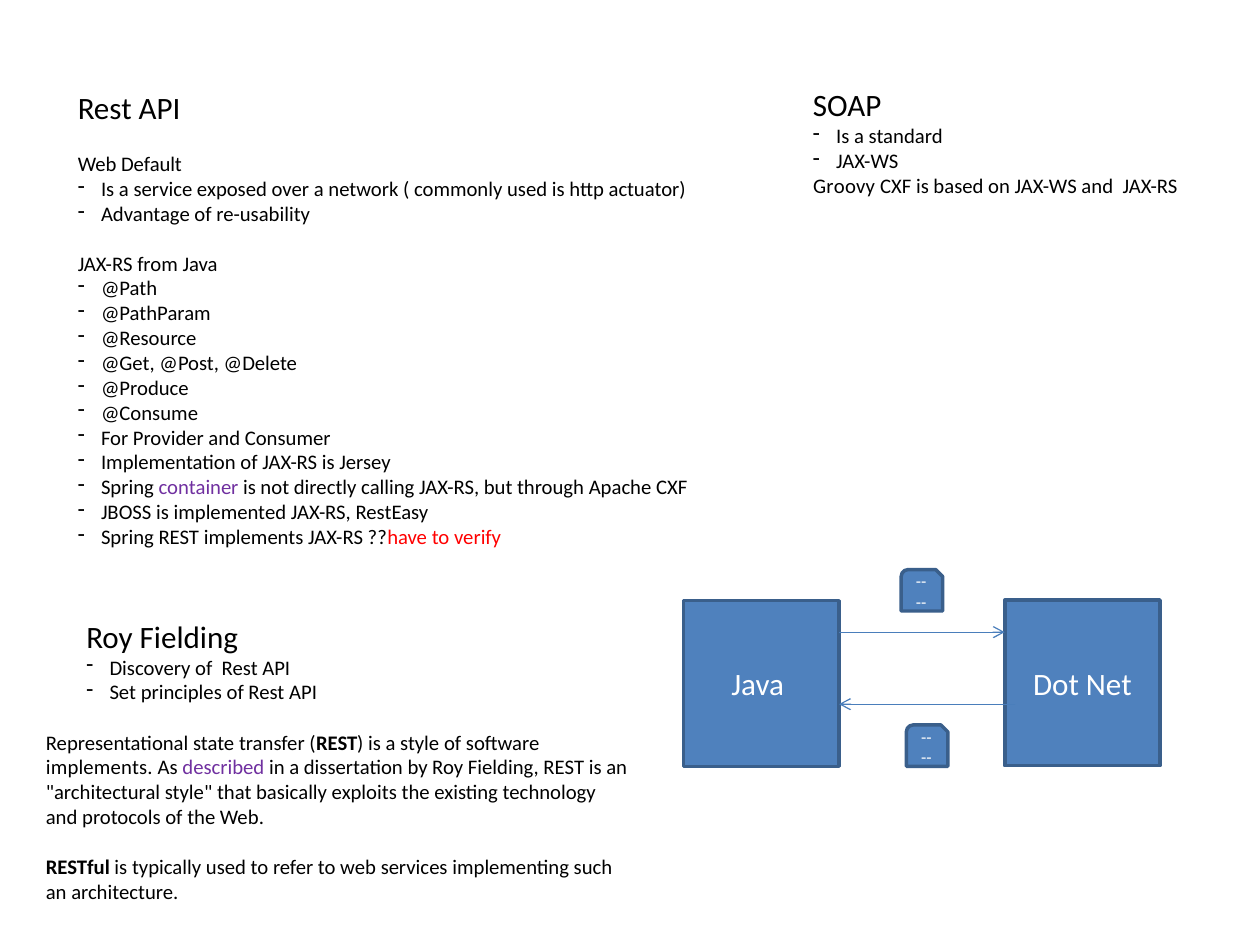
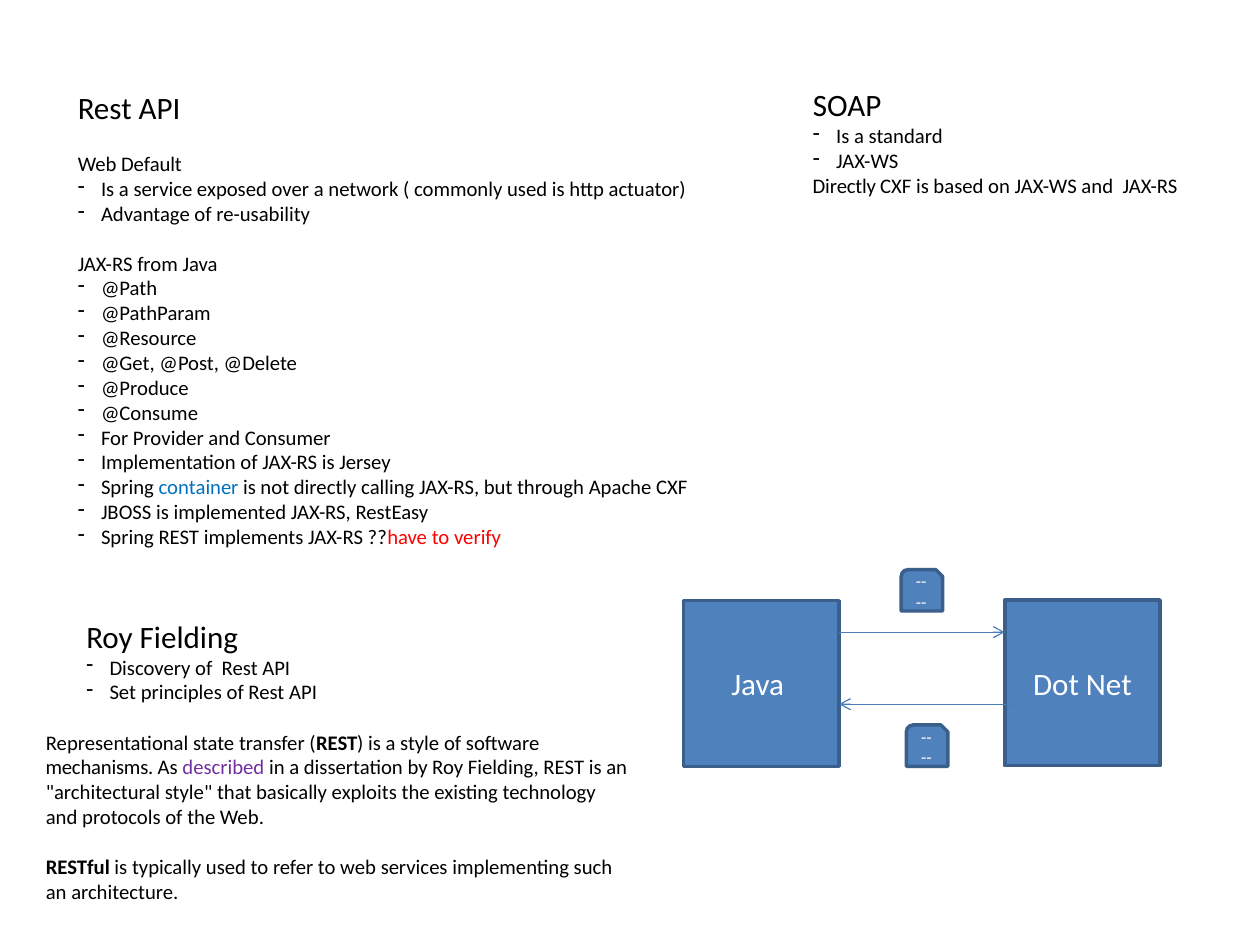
Groovy at (844, 187): Groovy -> Directly
container colour: purple -> blue
implements at (99, 768): implements -> mechanisms
